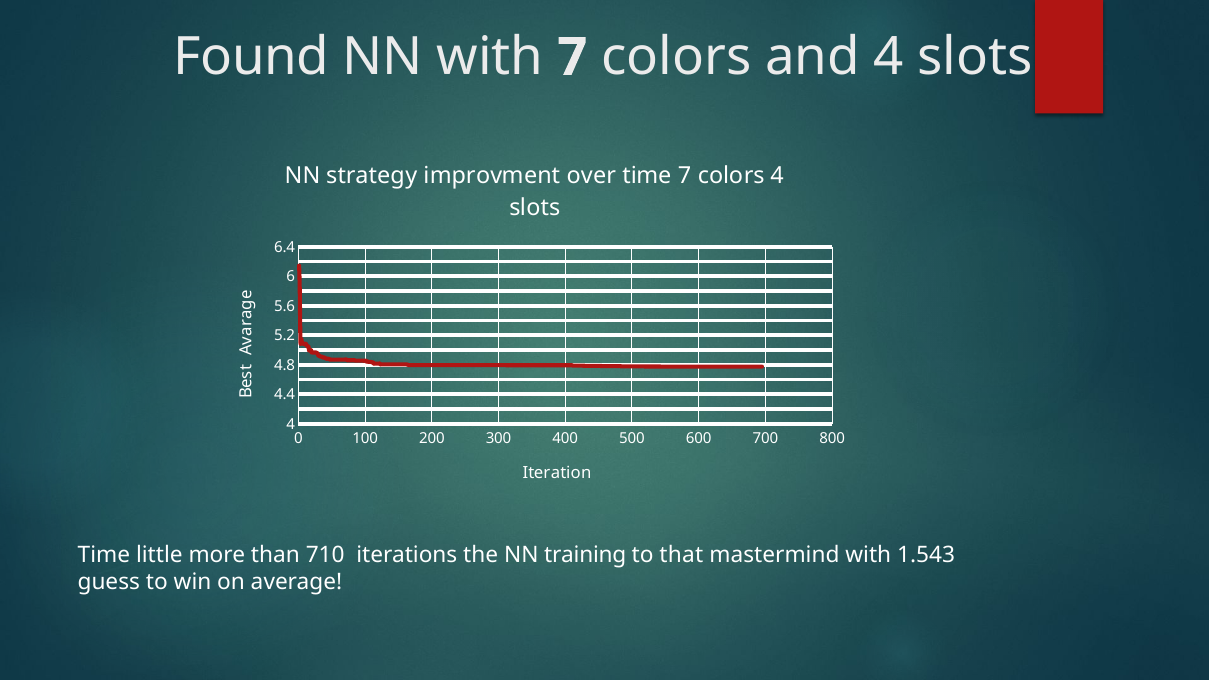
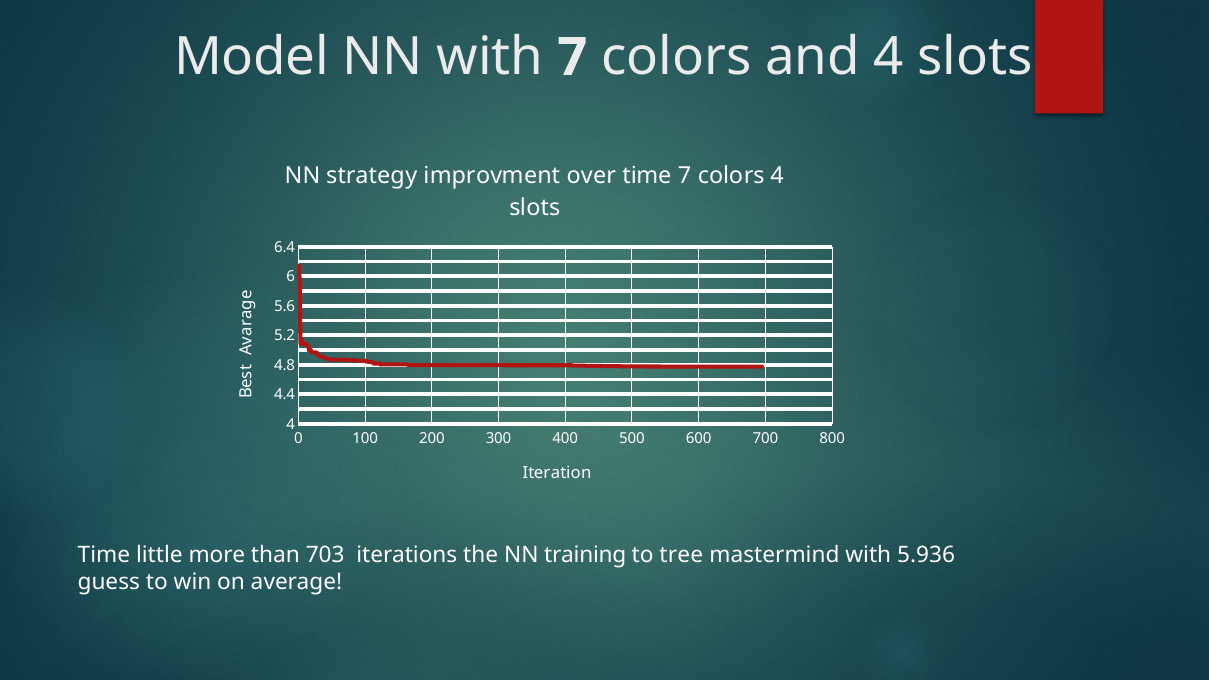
Found: Found -> Model
710: 710 -> 703
that: that -> tree
1.543: 1.543 -> 5.936
